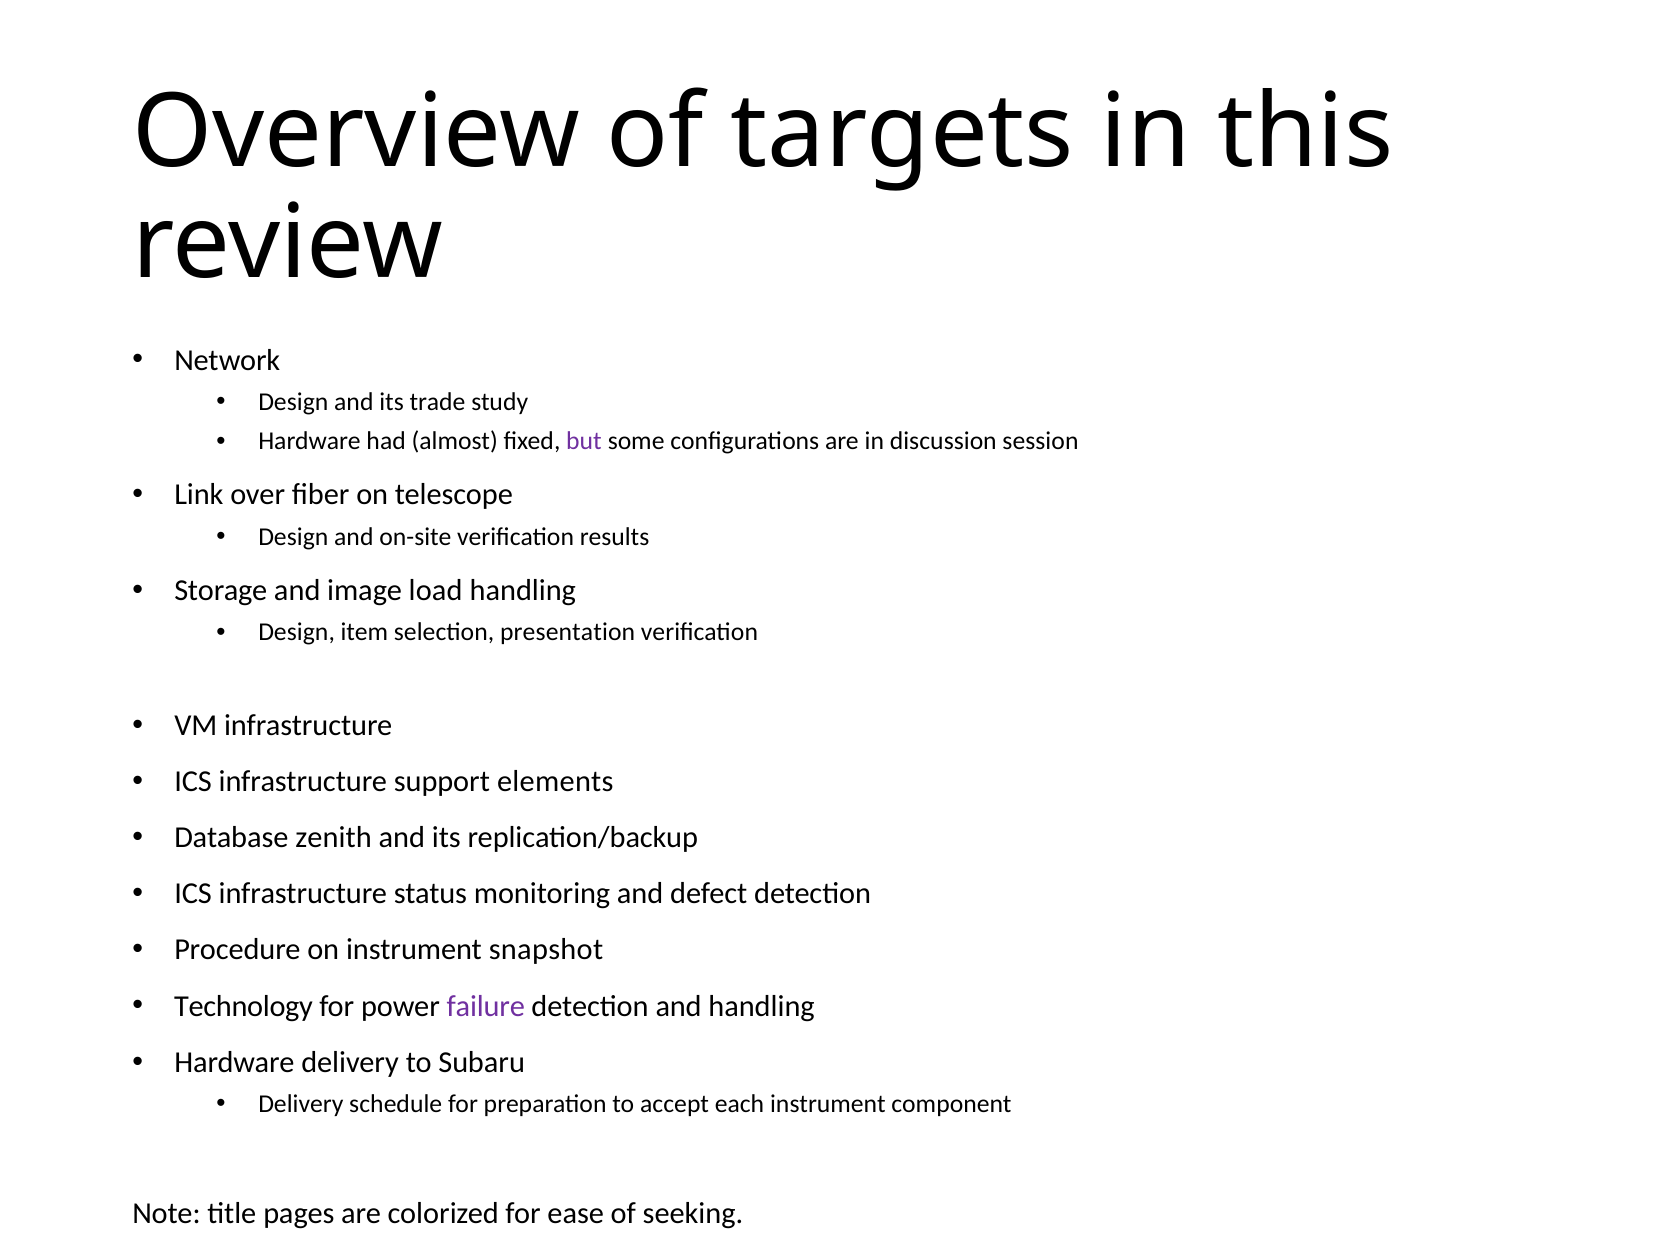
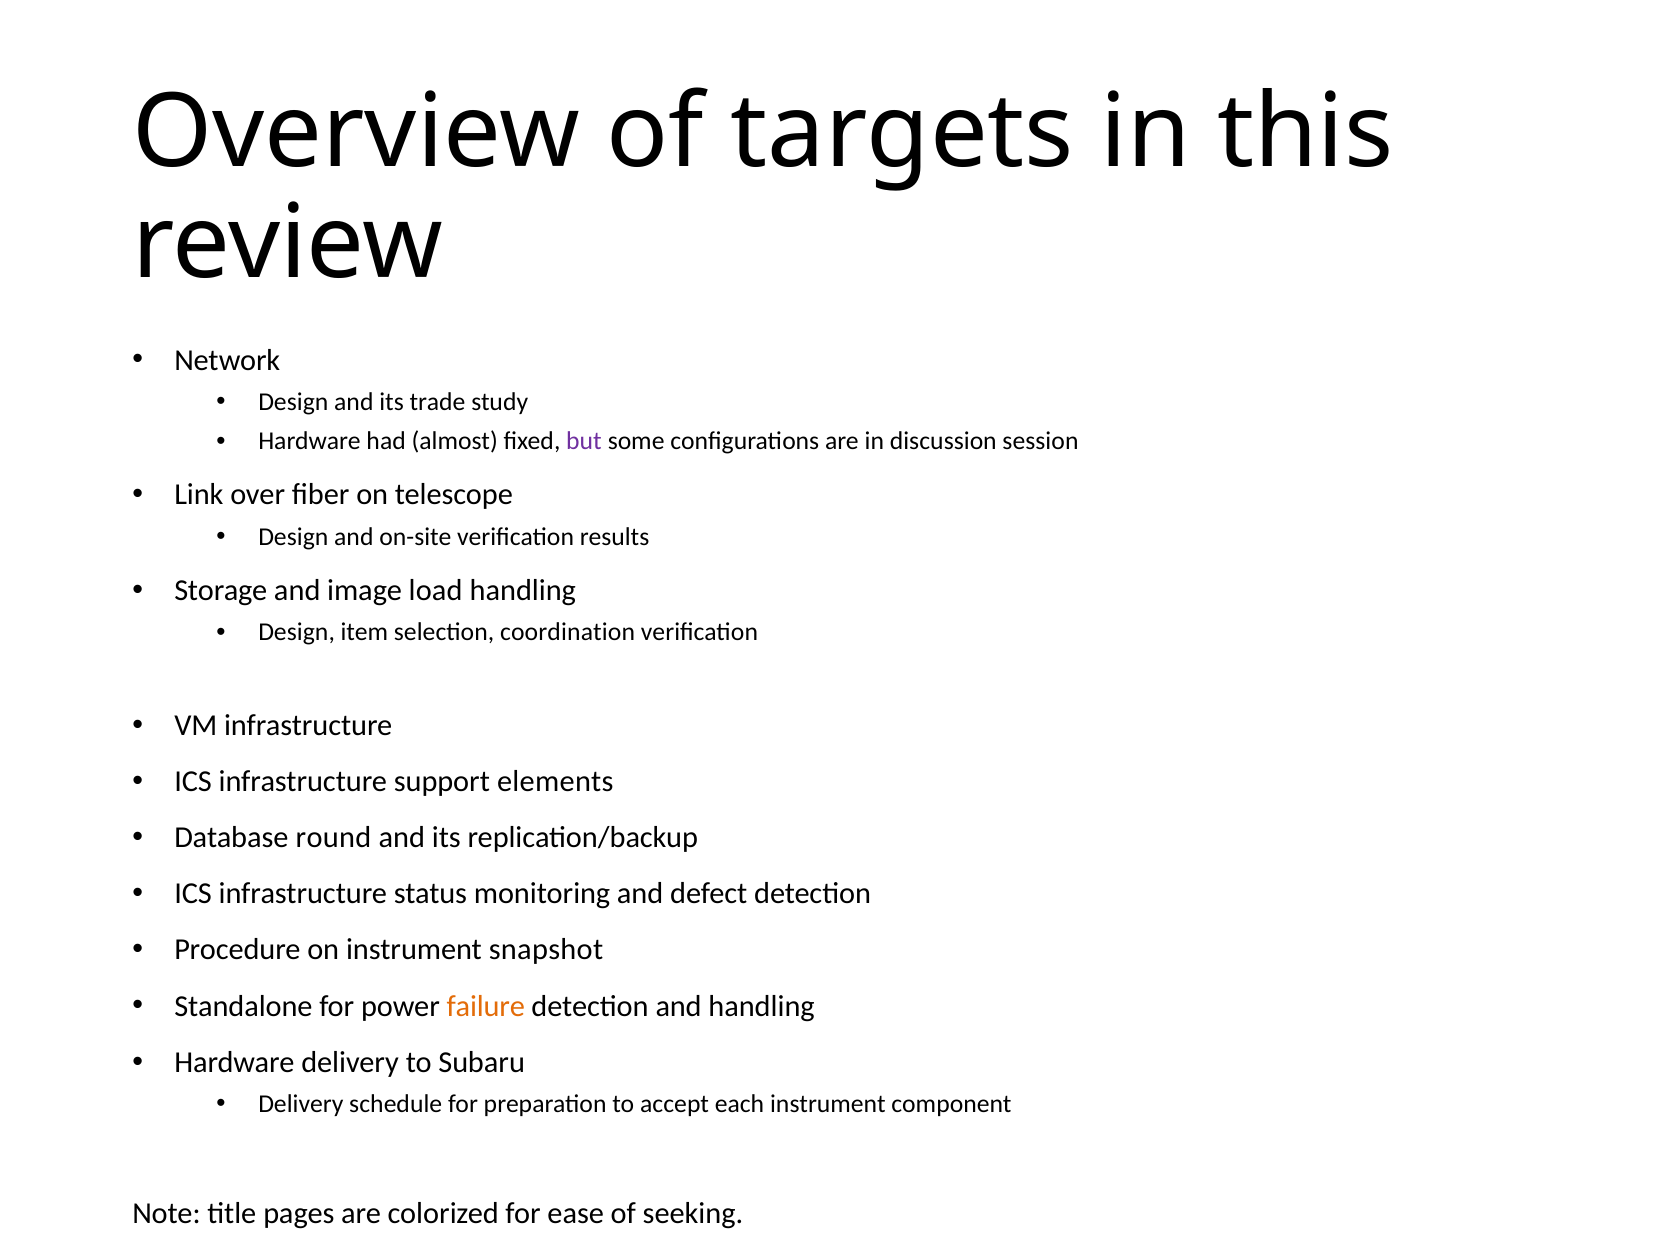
presentation: presentation -> coordination
zenith: zenith -> round
Technology: Technology -> Standalone
failure colour: purple -> orange
